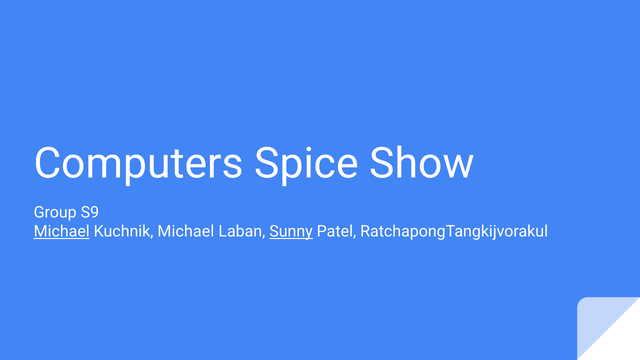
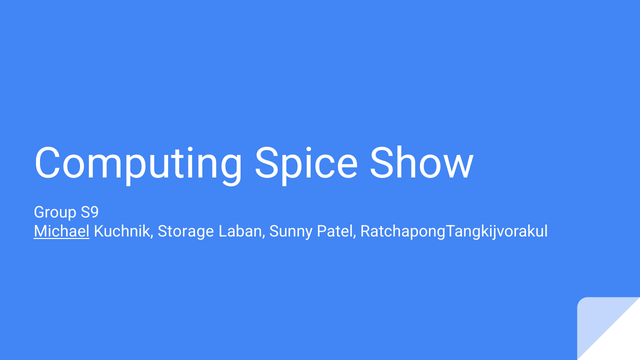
Computers: Computers -> Computing
Kuchnik Michael: Michael -> Storage
Sunny underline: present -> none
